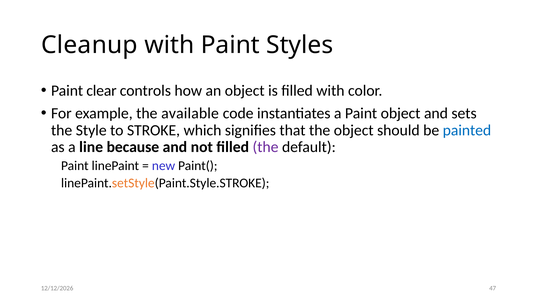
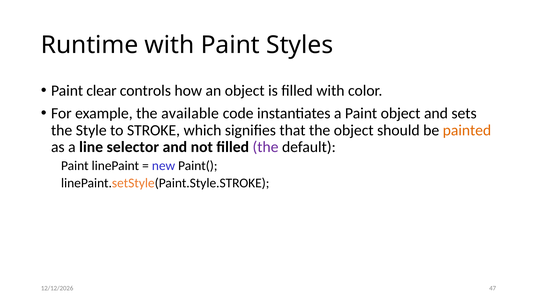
Cleanup: Cleanup -> Runtime
painted colour: blue -> orange
because: because -> selector
